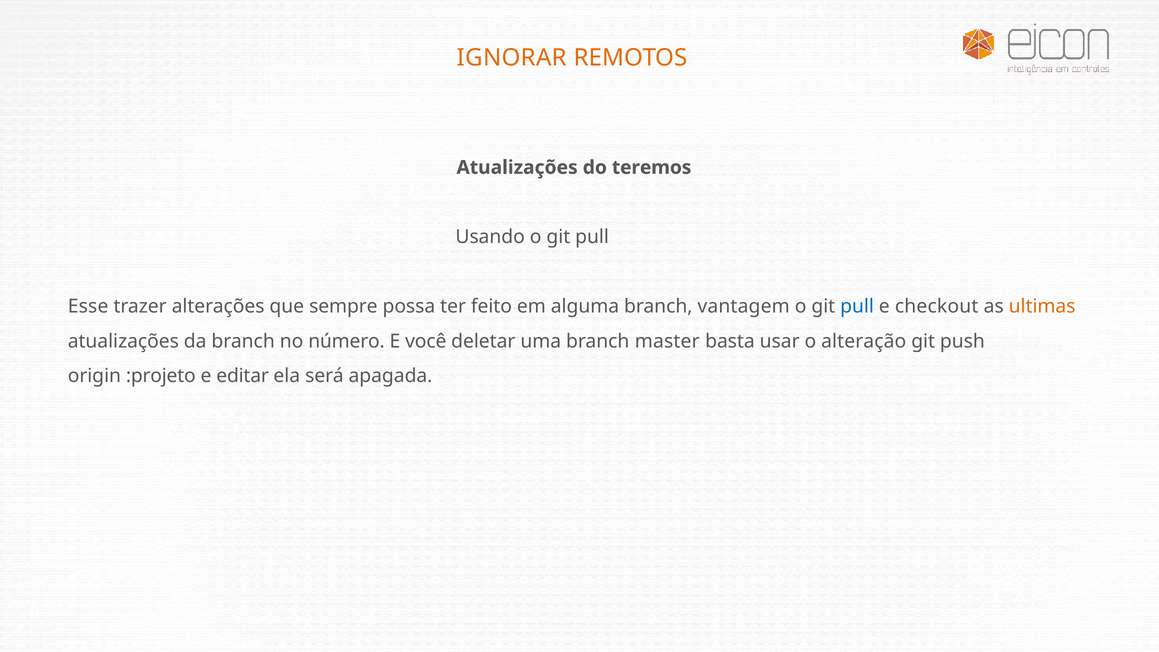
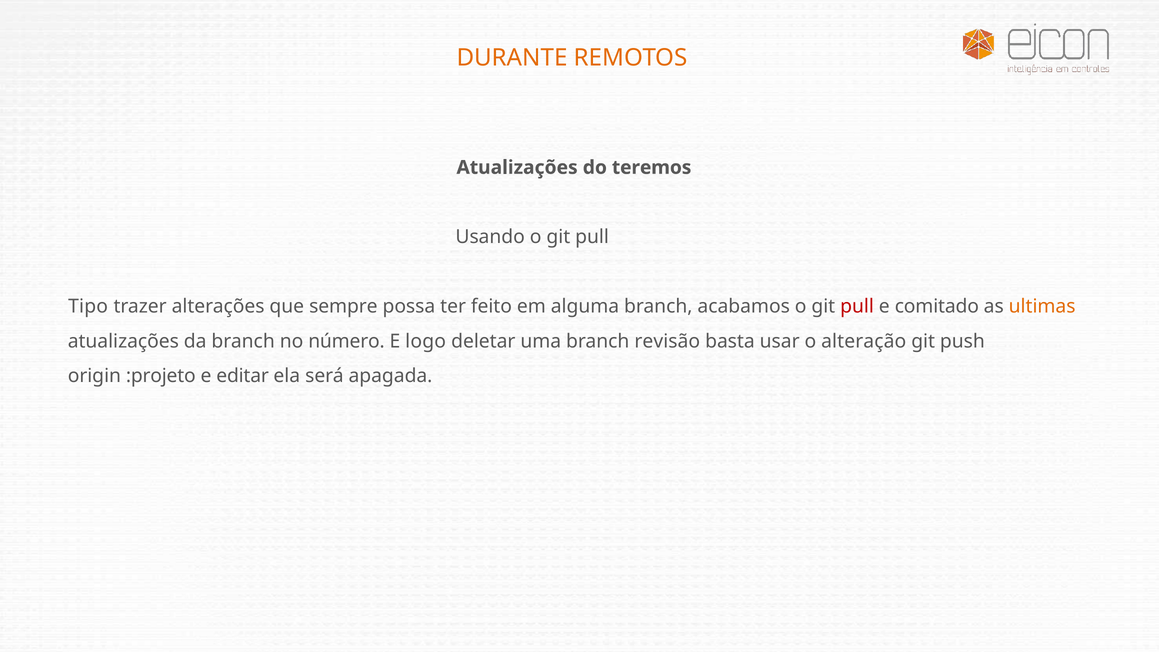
IGNORAR: IGNORAR -> DURANTE
Esse: Esse -> Tipo
vantagem: vantagem -> acabamos
pull at (857, 306) colour: blue -> red
checkout: checkout -> comitado
você: você -> logo
master: master -> revisão
